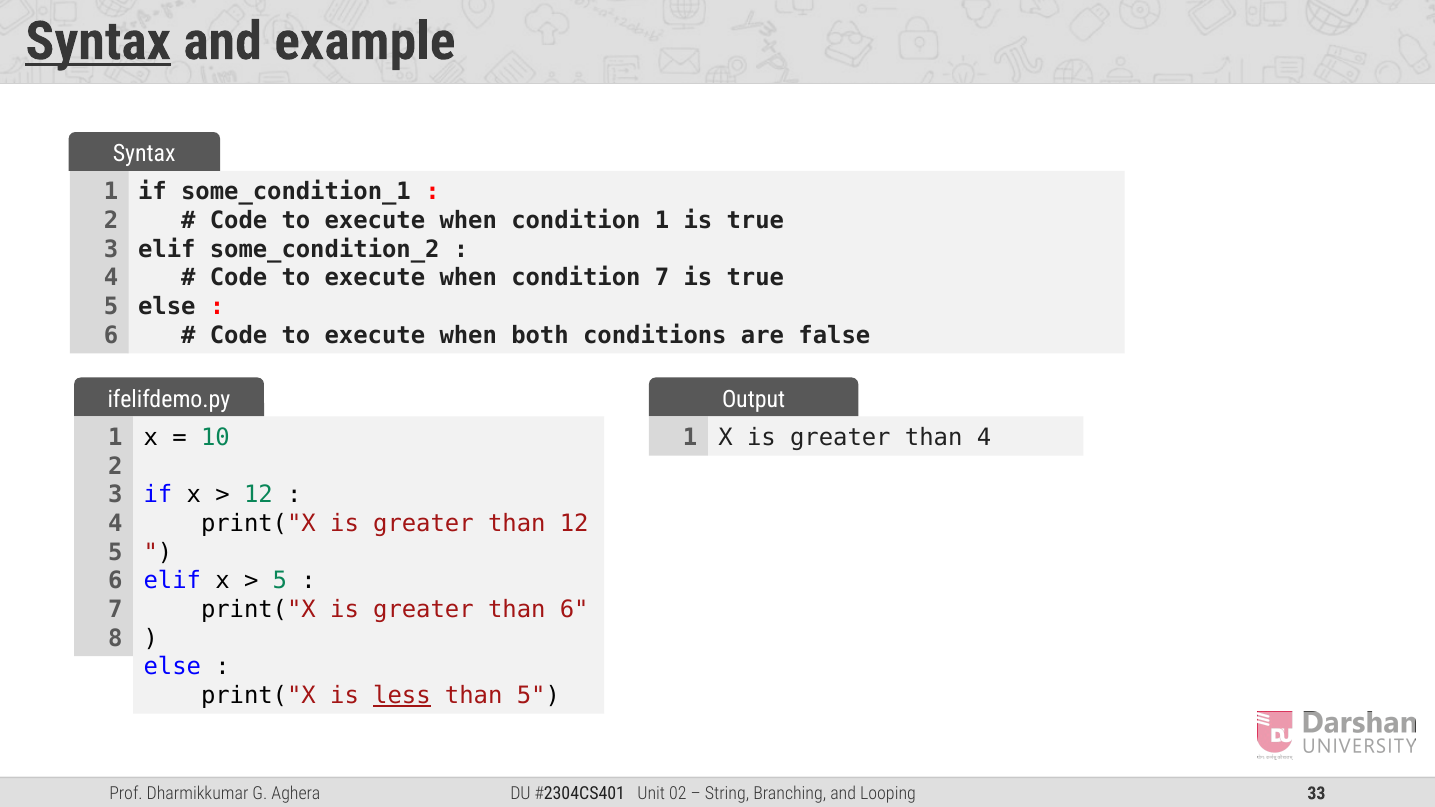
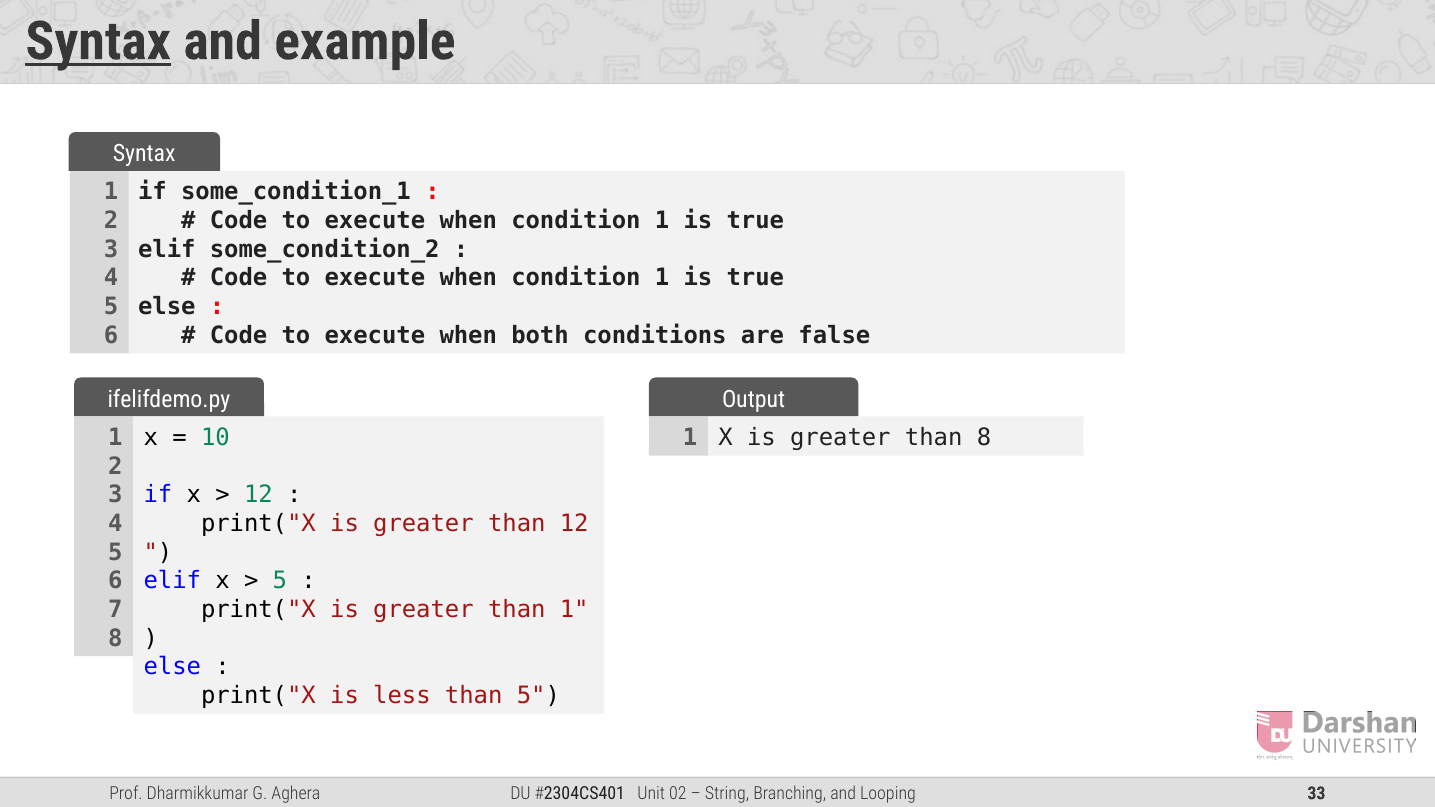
7 at (662, 278): 7 -> 1
than 4: 4 -> 8
than 6: 6 -> 1
less underline: present -> none
